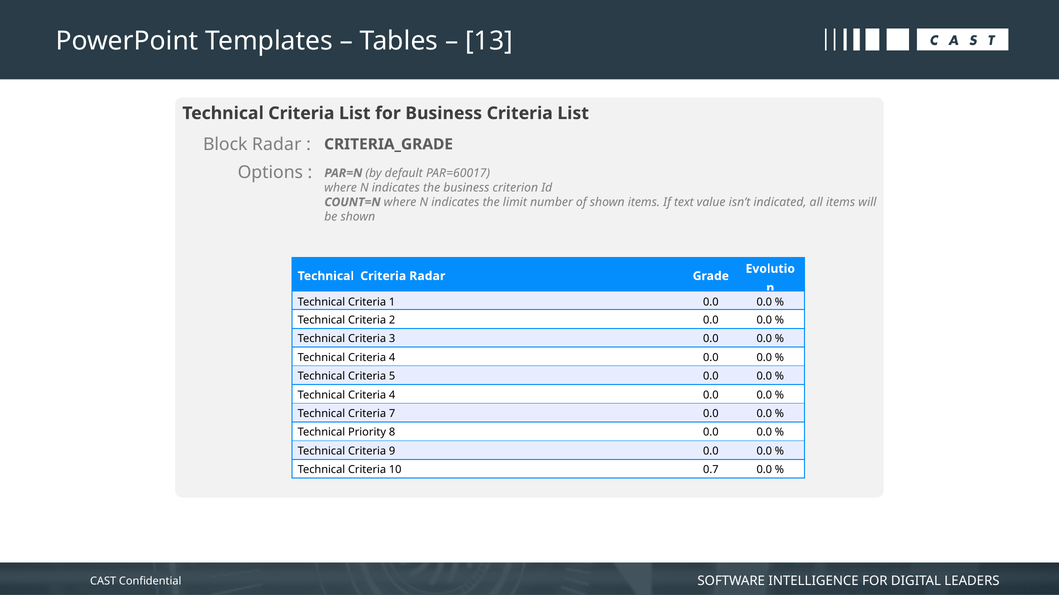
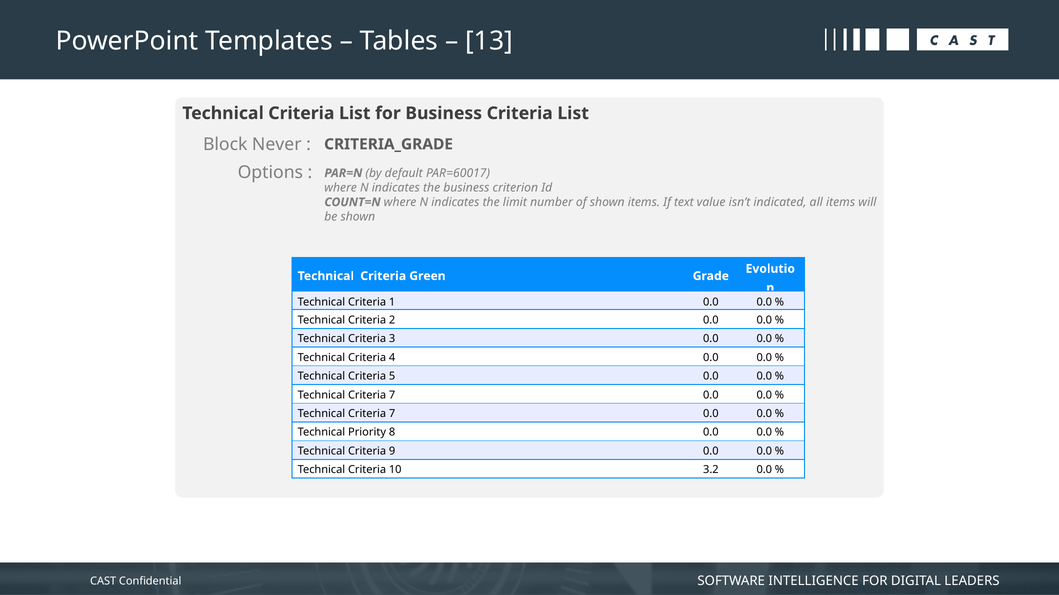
Block Radar: Radar -> Never
Criteria Radar: Radar -> Green
4 at (392, 395): 4 -> 7
0.7: 0.7 -> 3.2
